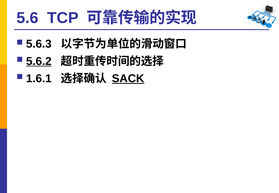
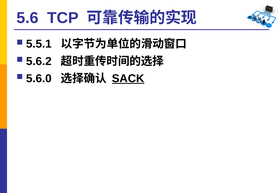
5.6.3: 5.6.3 -> 5.5.1
5.6.2 underline: present -> none
1.6.1: 1.6.1 -> 5.6.0
